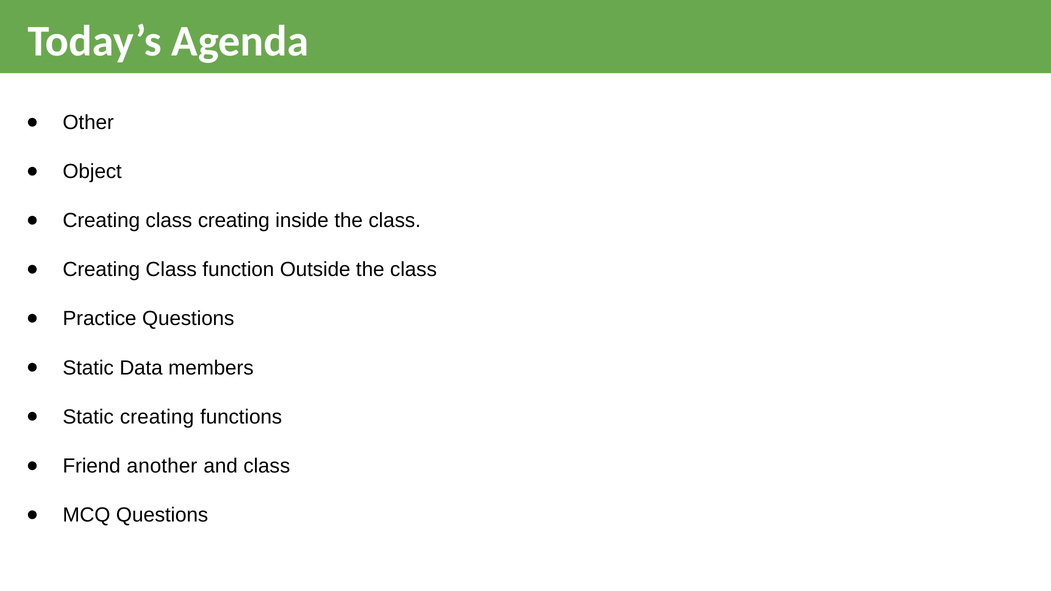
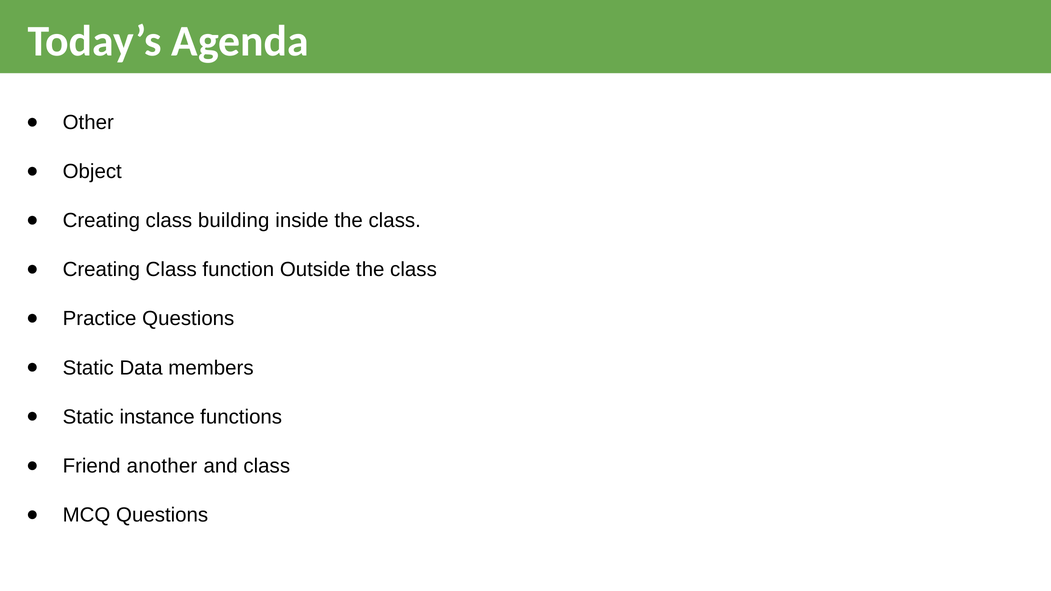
class creating: creating -> building
Static creating: creating -> instance
